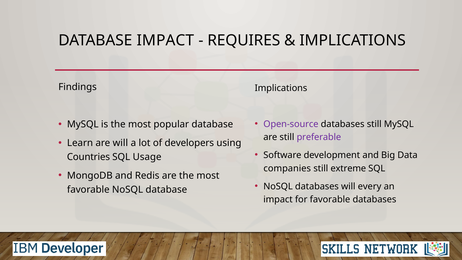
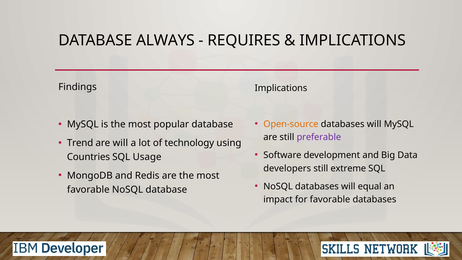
DATABASE IMPACT: IMPACT -> ALWAYS
Open-source colour: purple -> orange
still at (374, 124): still -> will
Learn: Learn -> Trend
developers: developers -> technology
companies: companies -> developers
every: every -> equal
